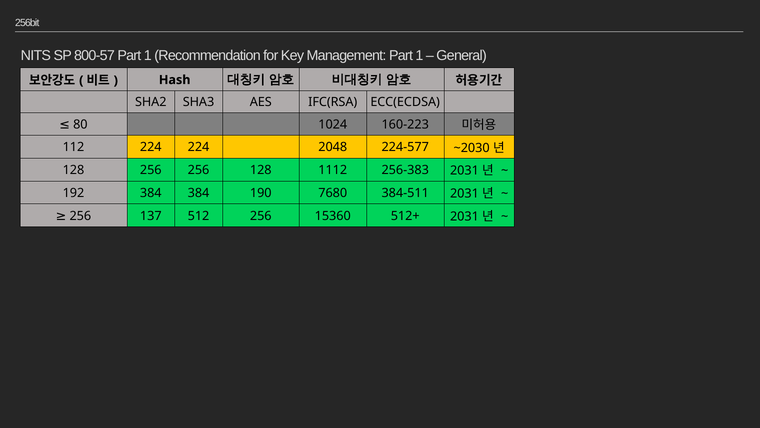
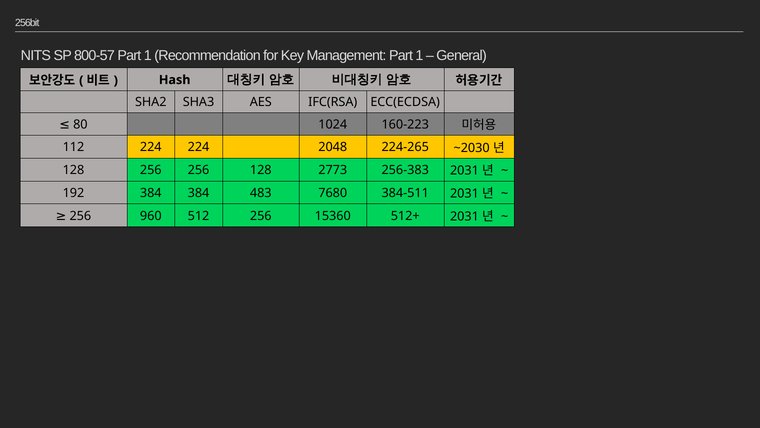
224-577: 224-577 -> 224-265
1112: 1112 -> 2773
190: 190 -> 483
137: 137 -> 960
